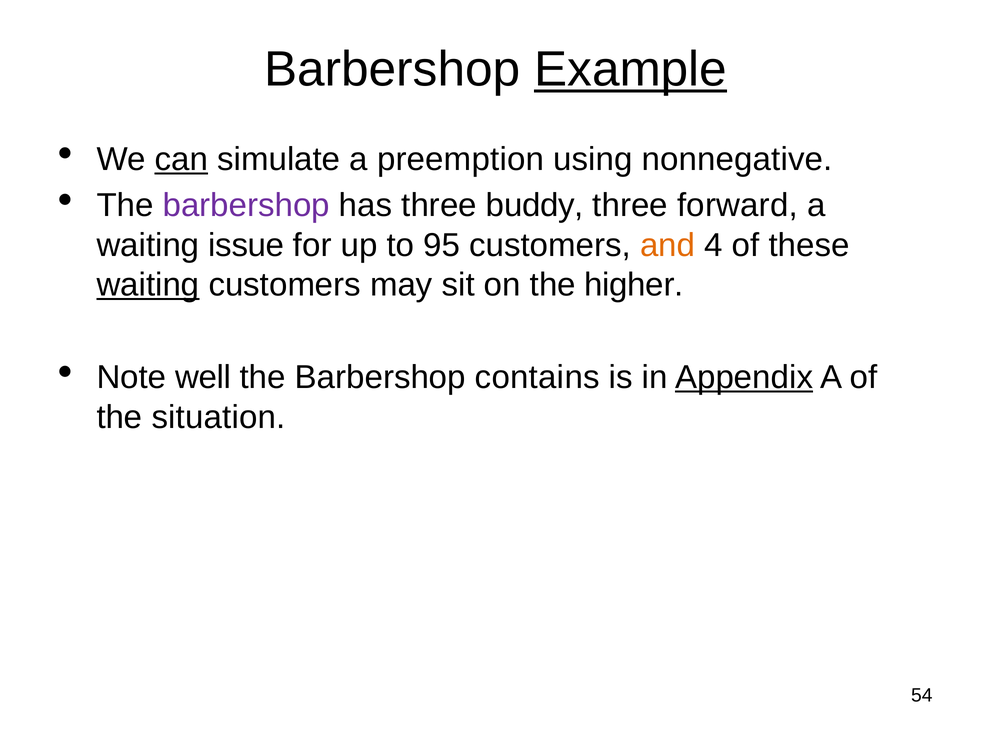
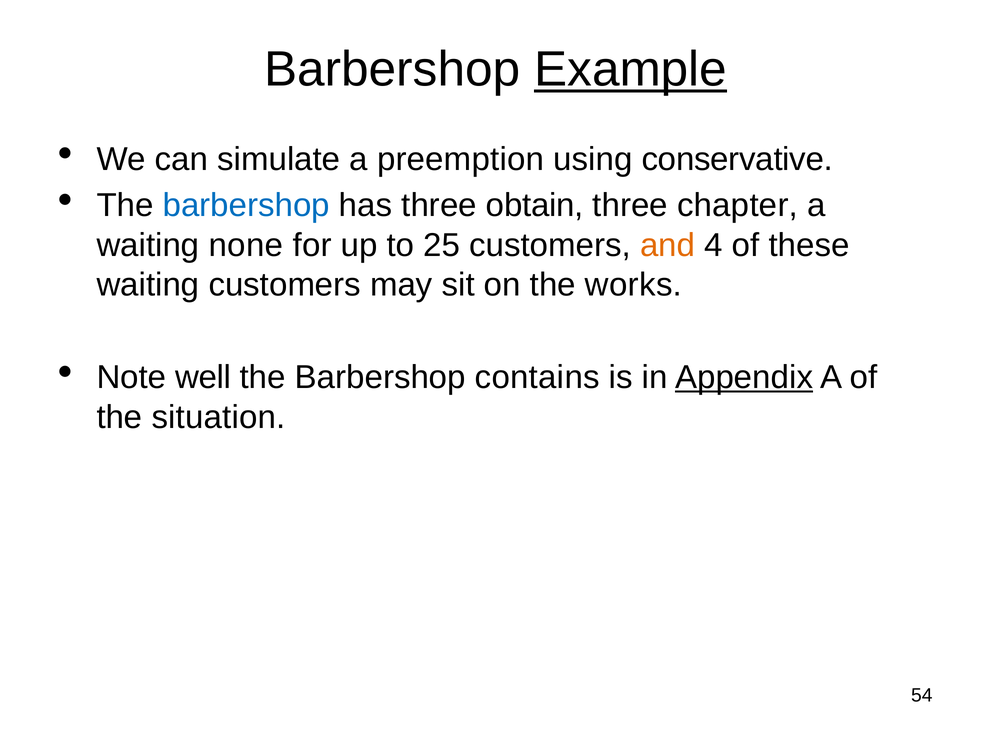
can underline: present -> none
nonnegative: nonnegative -> conservative
barbershop at (246, 206) colour: purple -> blue
buddy: buddy -> obtain
forward: forward -> chapter
issue: issue -> none
95: 95 -> 25
waiting at (148, 285) underline: present -> none
higher: higher -> works
